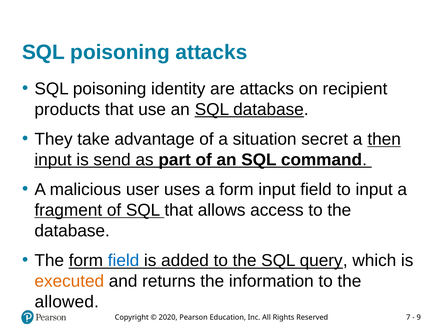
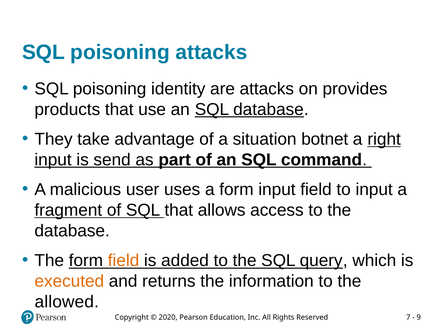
recipient: recipient -> provides
secret: secret -> botnet
then: then -> right
field at (124, 261) colour: blue -> orange
